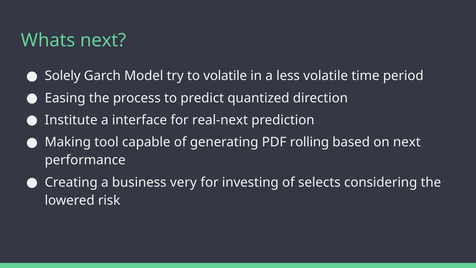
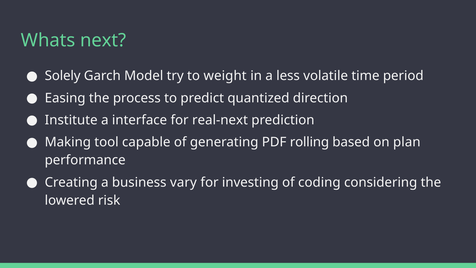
to volatile: volatile -> weight
on next: next -> plan
very: very -> vary
selects: selects -> coding
